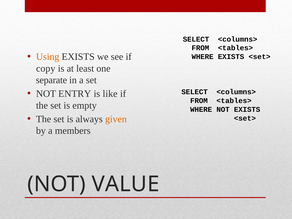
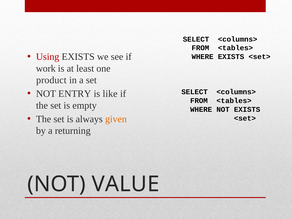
Using colour: orange -> red
copy: copy -> work
separate: separate -> product
members: members -> returning
